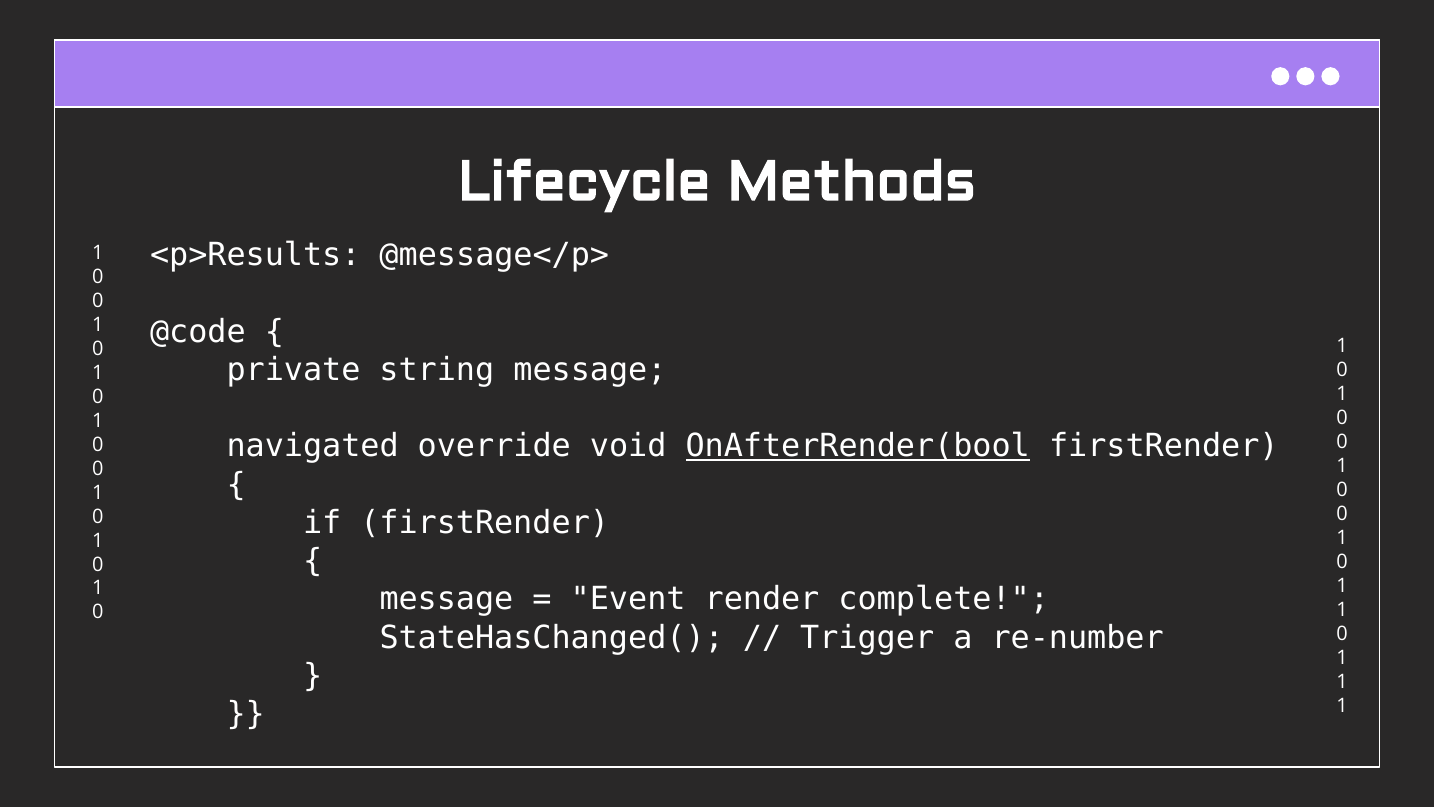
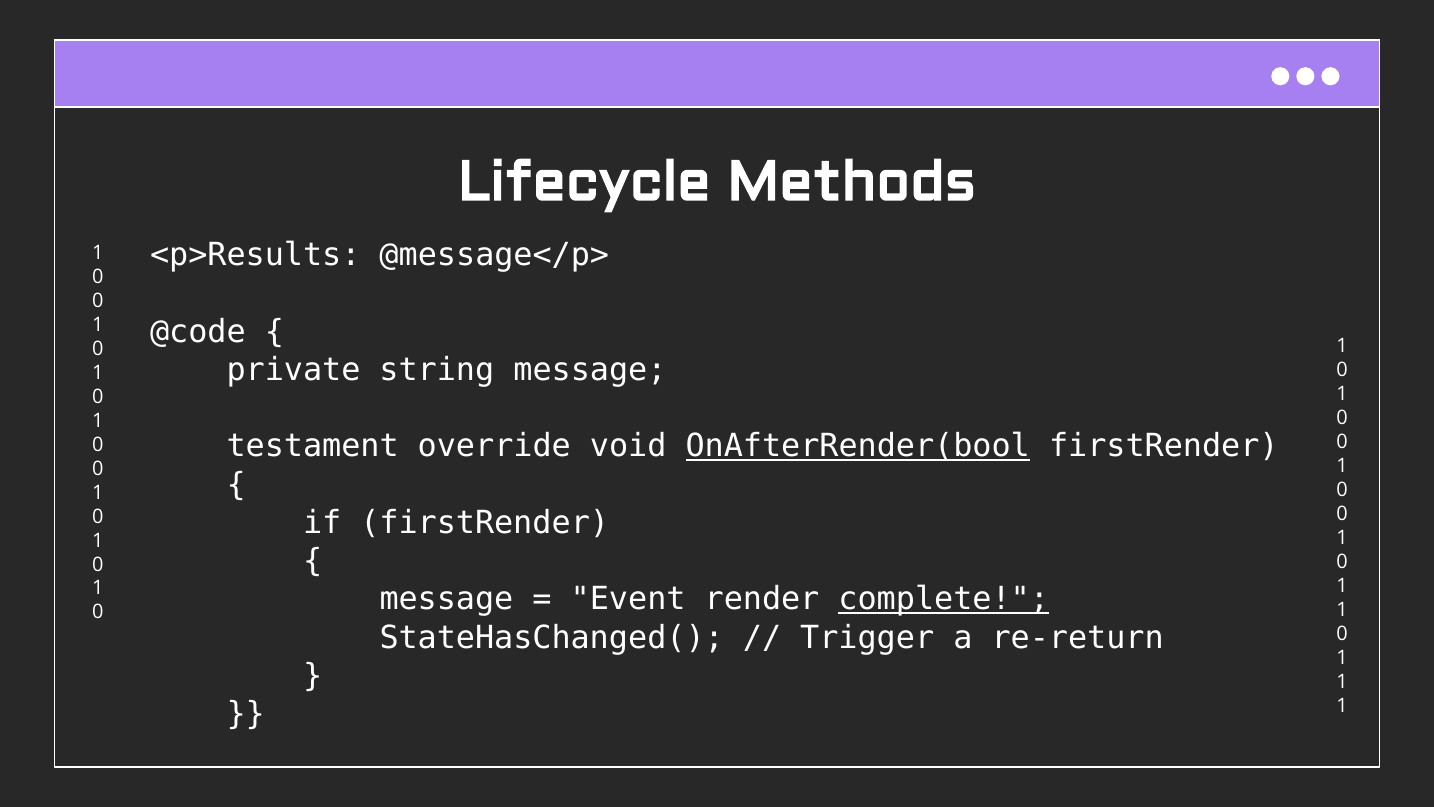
navigated: navigated -> testament
complete underline: none -> present
re-number: re-number -> re-return
